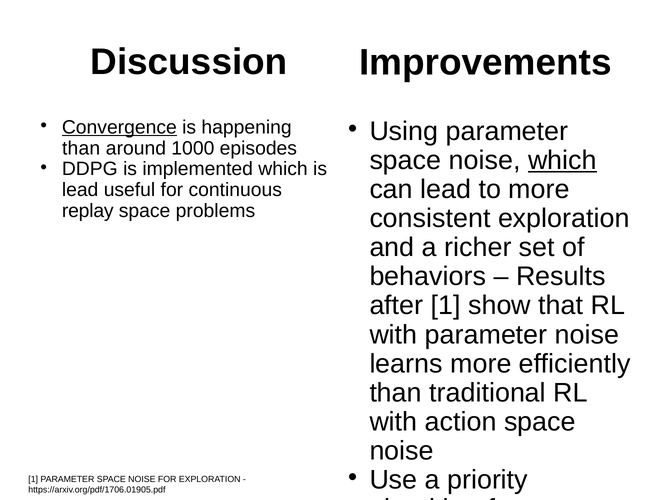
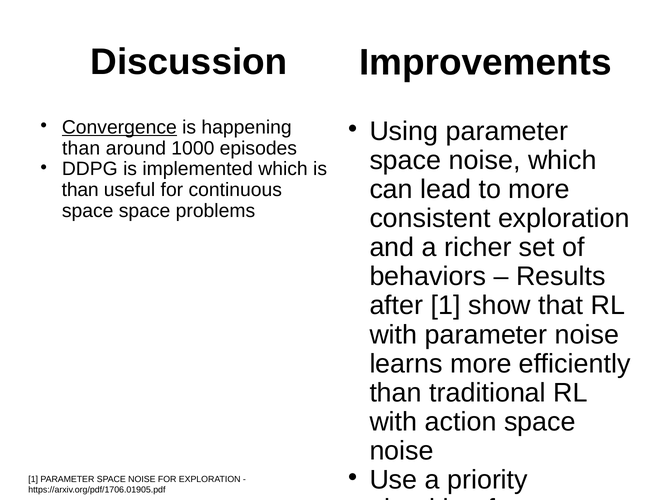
which at (562, 160) underline: present -> none
lead at (80, 190): lead -> than
replay at (88, 211): replay -> space
